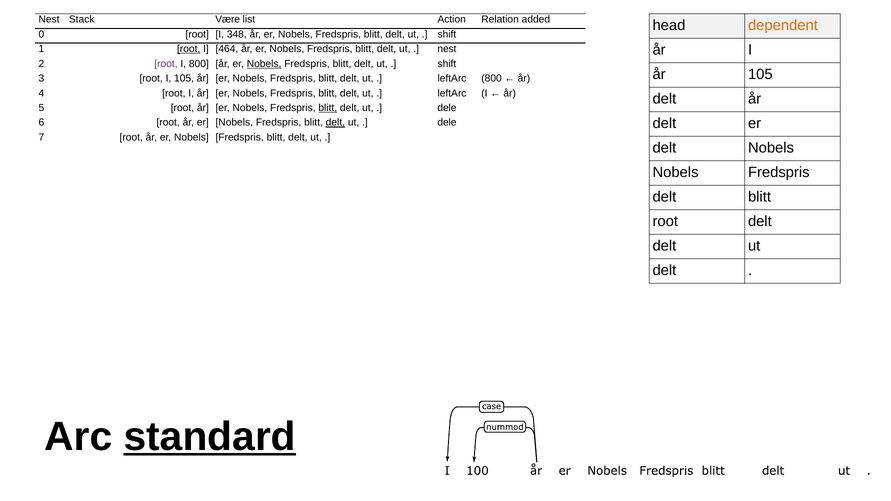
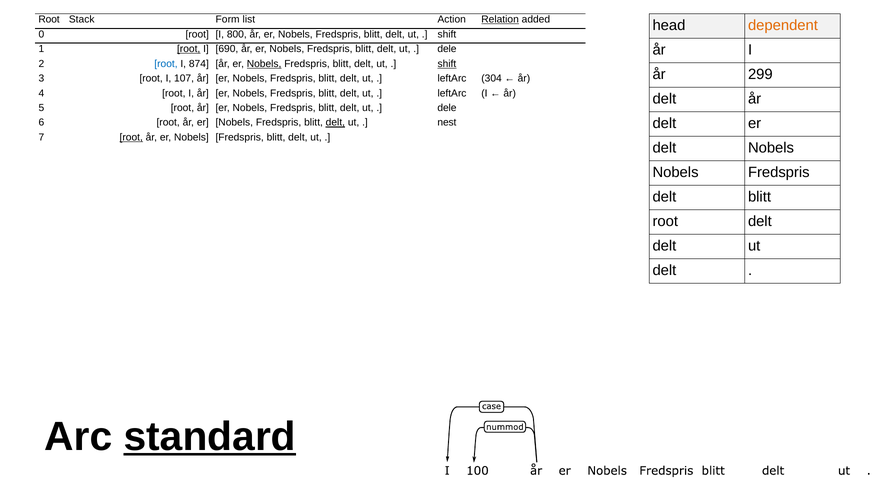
Nest at (49, 20): Nest -> Root
Være: Være -> Form
Relation underline: none -> present
348: 348 -> 800
464: 464 -> 690
nest at (447, 49): nest -> dele
root at (166, 64) colour: purple -> blue
I 800: 800 -> 874
shift at (447, 64) underline: none -> present
år 105: 105 -> 299
I 105: 105 -> 107
leftArc 800: 800 -> 304
blitt at (328, 108) underline: present -> none
dele at (447, 123): dele -> nest
root at (131, 137) underline: none -> present
